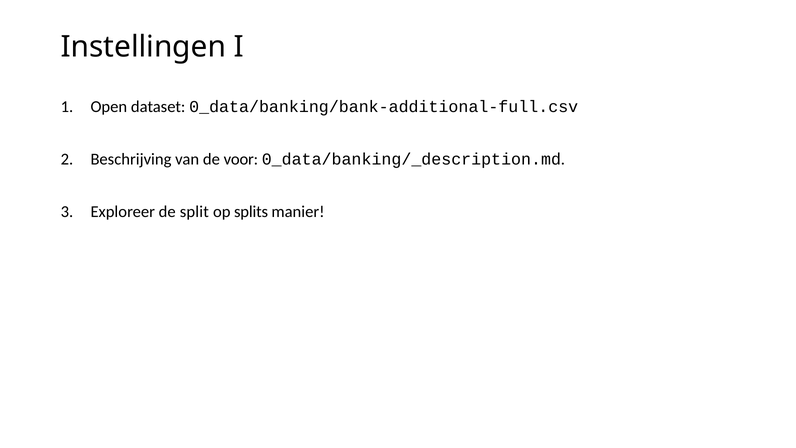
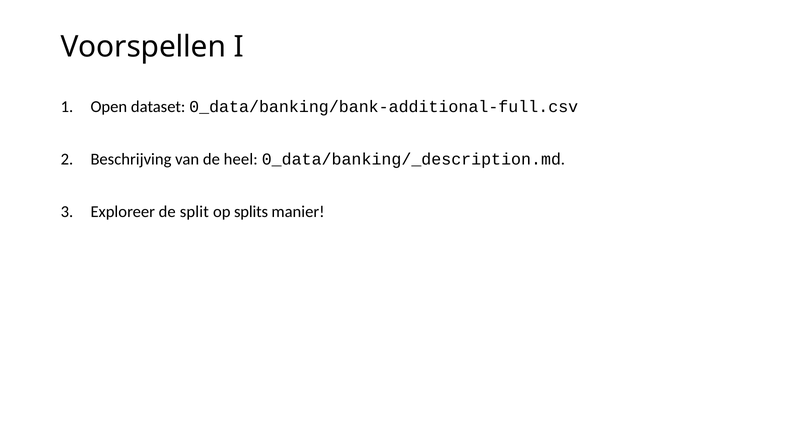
Instellingen: Instellingen -> Voorspellen
voor: voor -> heel
